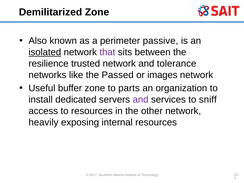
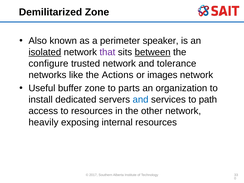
passive: passive -> speaker
between underline: none -> present
resilience: resilience -> configure
Passed: Passed -> Actions
and at (141, 100) colour: purple -> blue
sniff: sniff -> path
